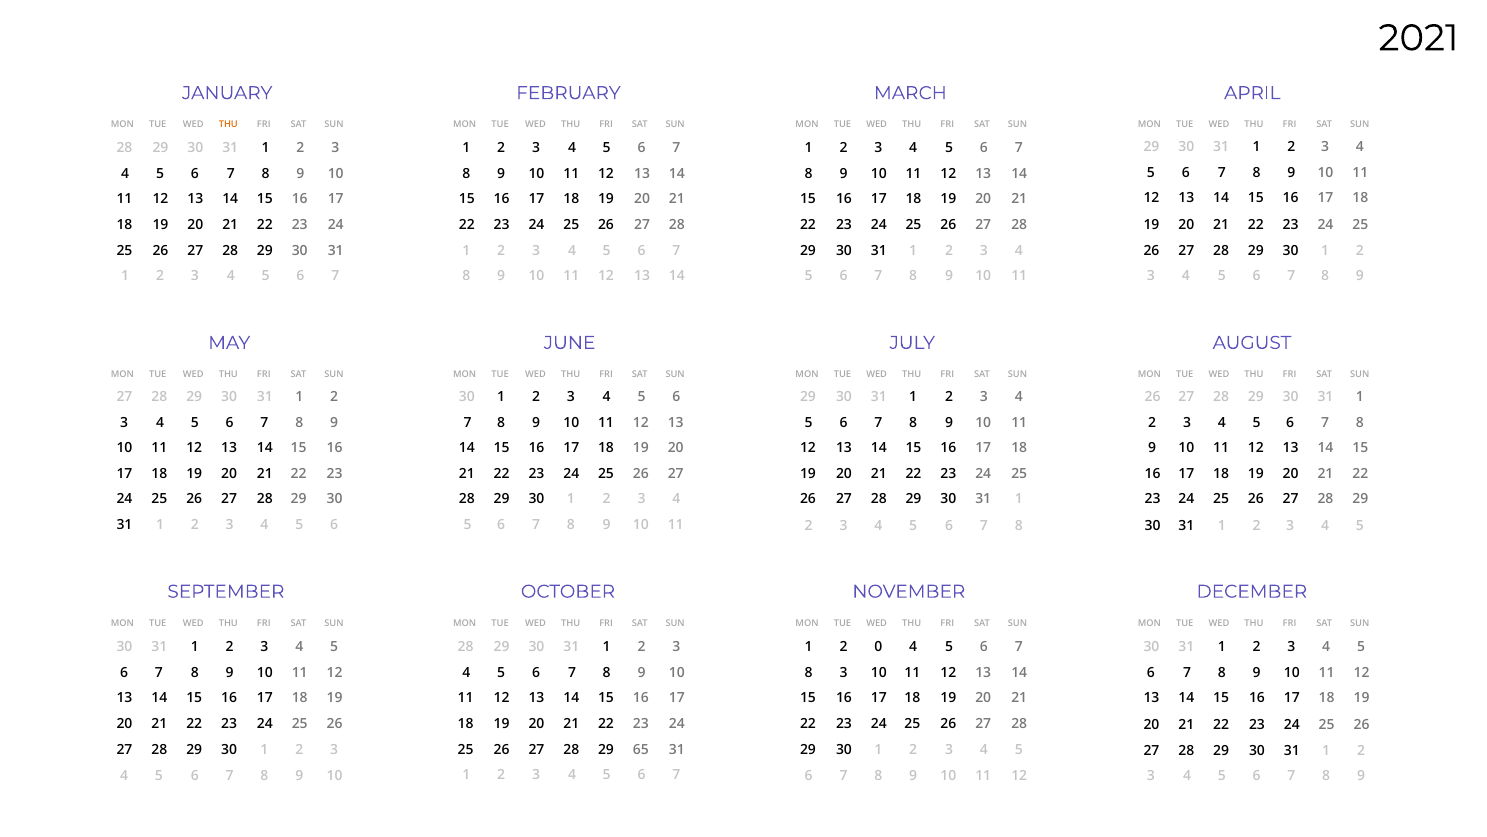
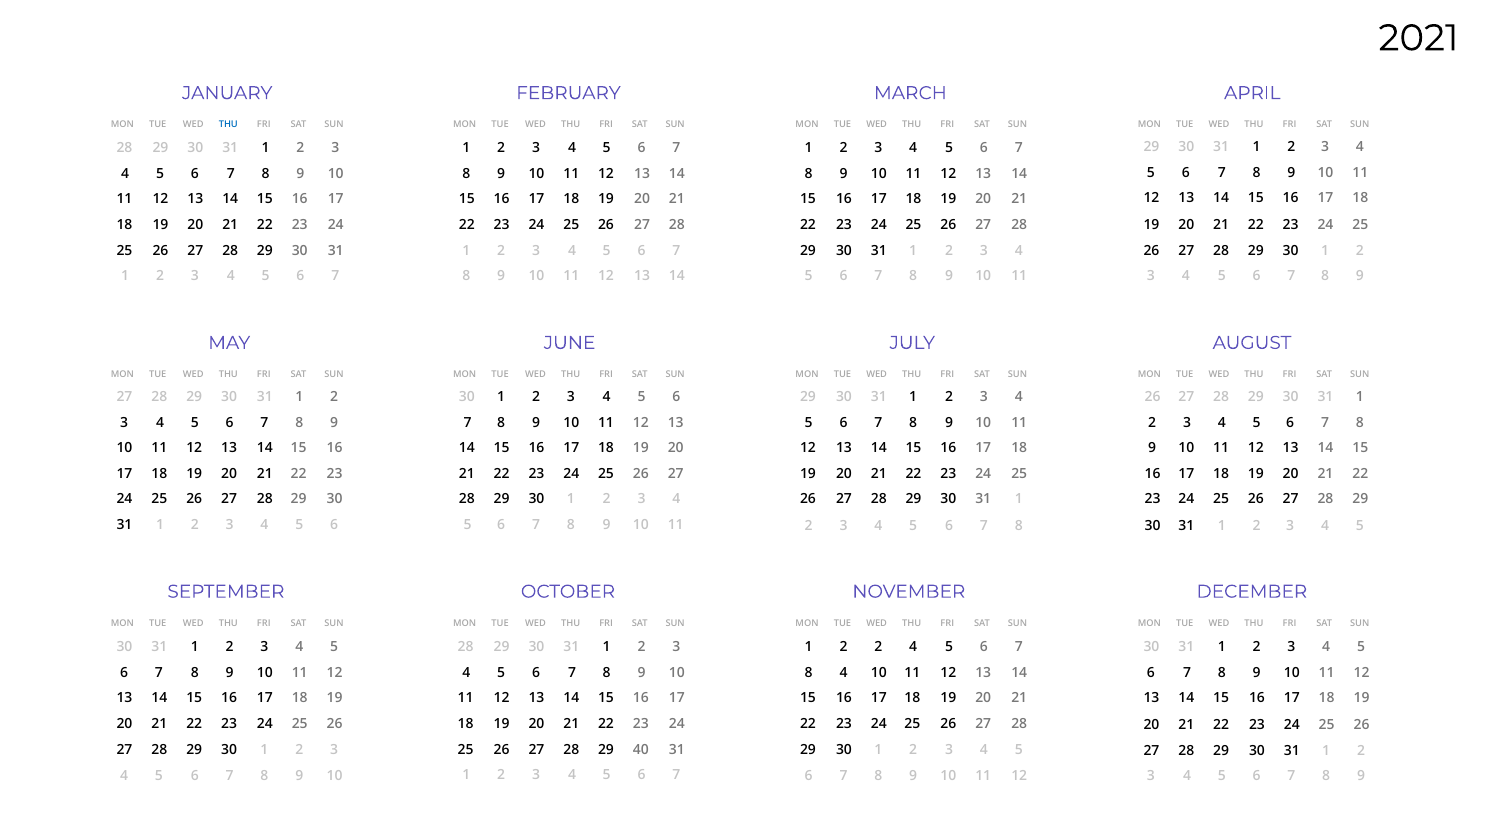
THU at (228, 124) colour: orange -> blue
2 0: 0 -> 2
8 3: 3 -> 4
65: 65 -> 40
